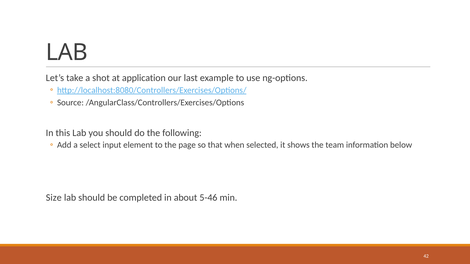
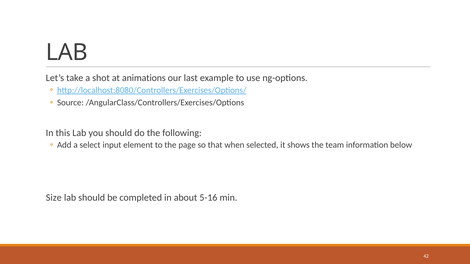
application: application -> animations
5-46: 5-46 -> 5-16
